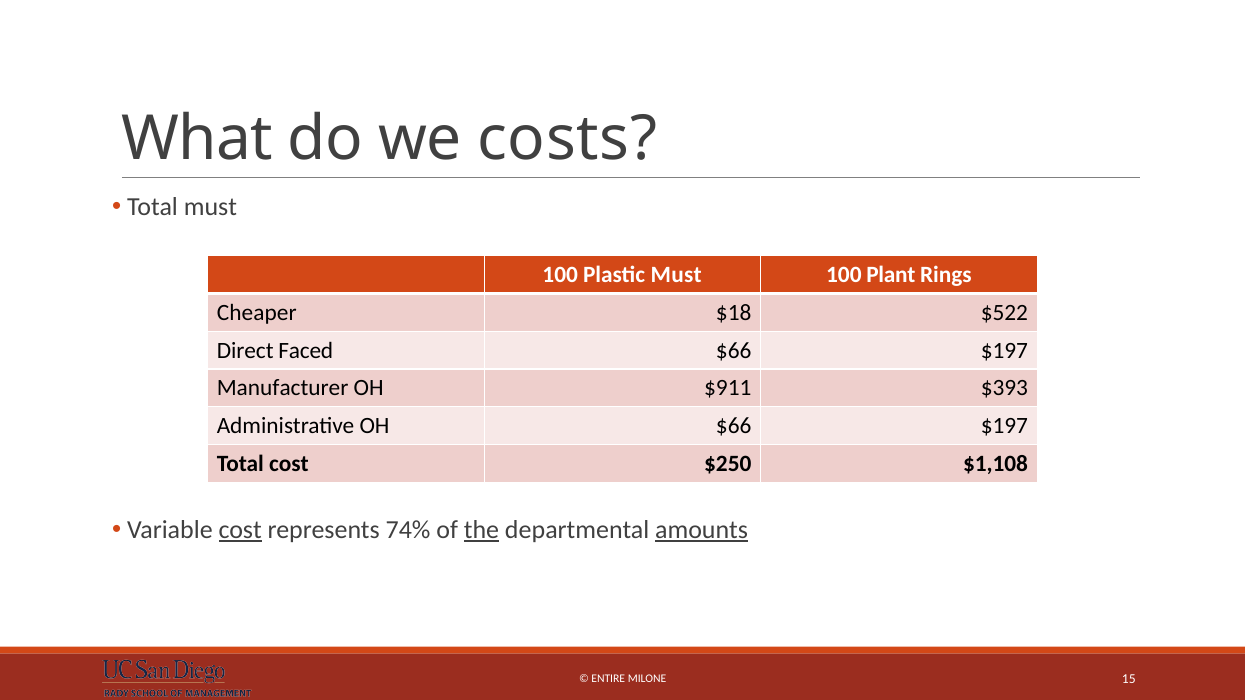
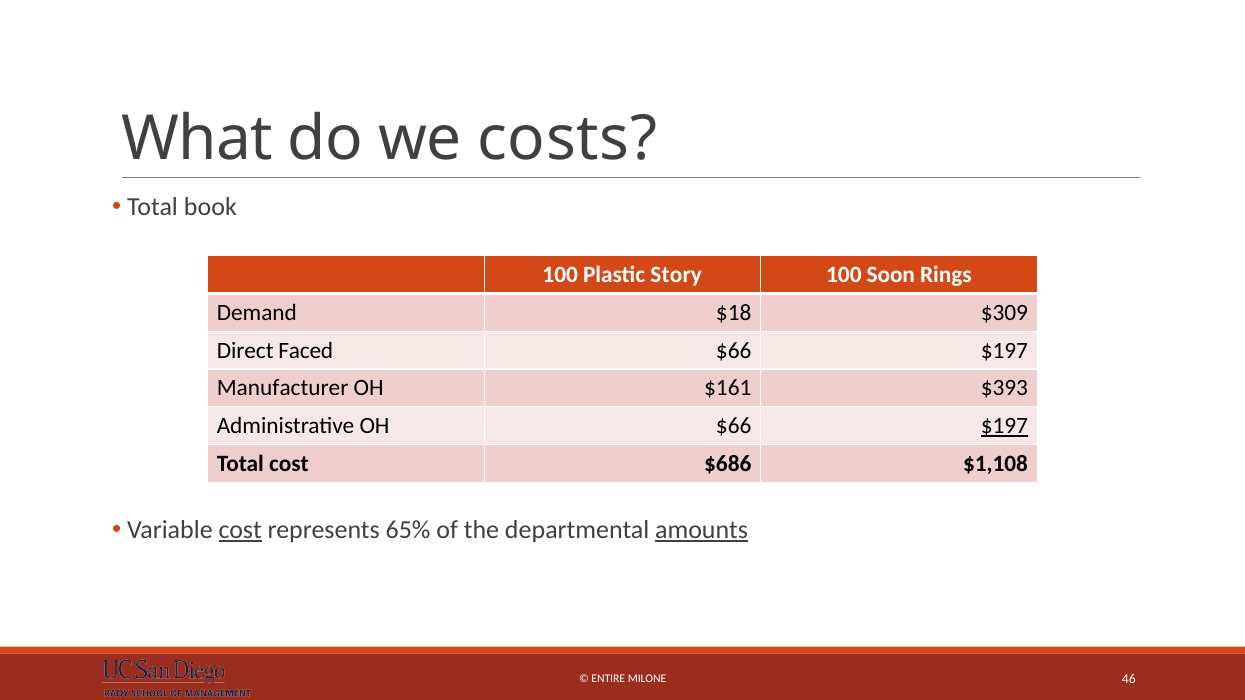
Total must: must -> book
Plastic Must: Must -> Story
Plant: Plant -> Soon
Cheaper: Cheaper -> Demand
$522: $522 -> $309
$911: $911 -> $161
$197 at (1004, 426) underline: none -> present
$250: $250 -> $686
74%: 74% -> 65%
the underline: present -> none
15: 15 -> 46
